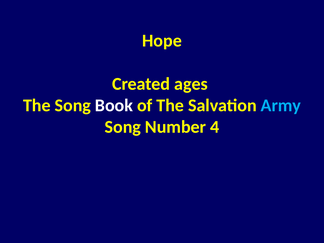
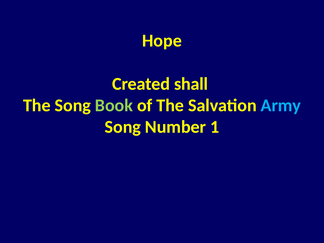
ages: ages -> shall
Book colour: white -> light green
4: 4 -> 1
